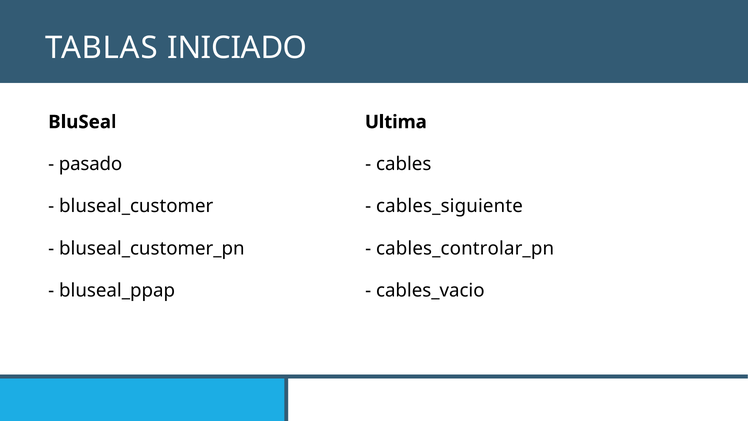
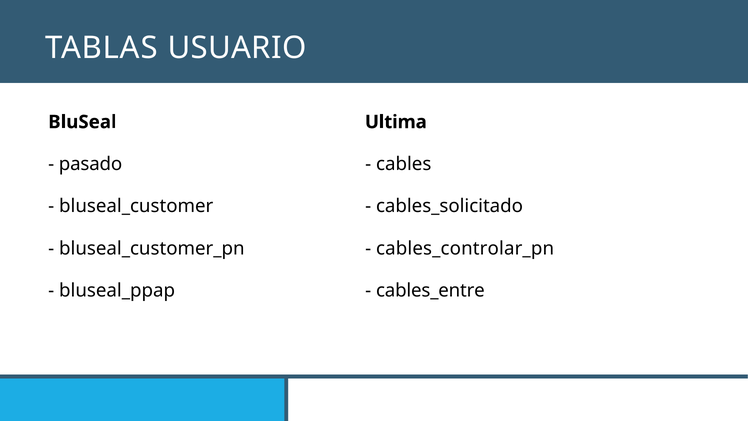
INICIADO: INICIADO -> USUARIO
cables_siguiente: cables_siguiente -> cables_solicitado
cables_vacio: cables_vacio -> cables_entre
